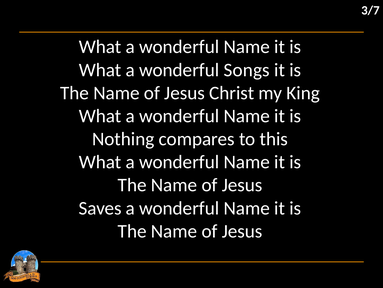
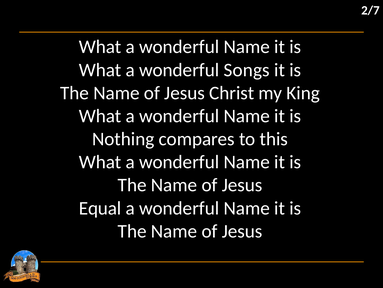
3/7: 3/7 -> 2/7
Saves: Saves -> Equal
